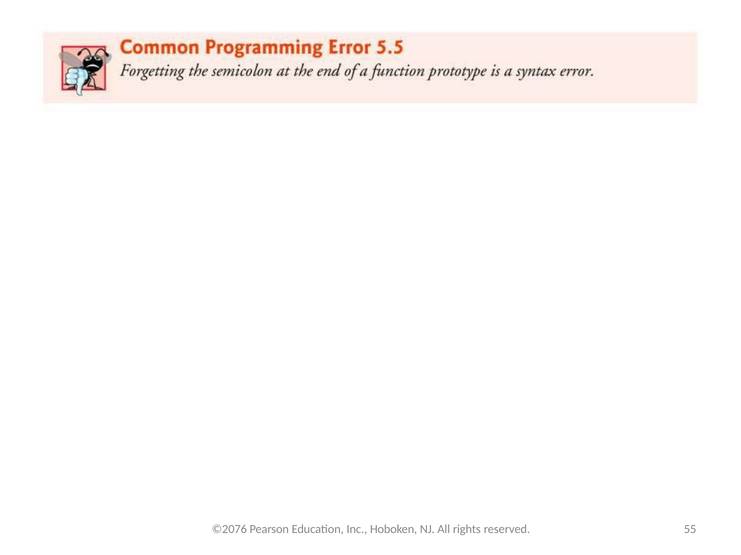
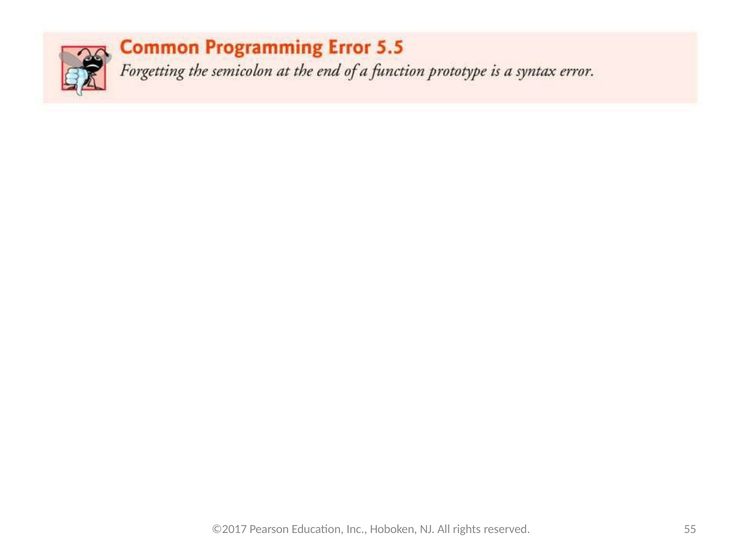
©2076: ©2076 -> ©2017
